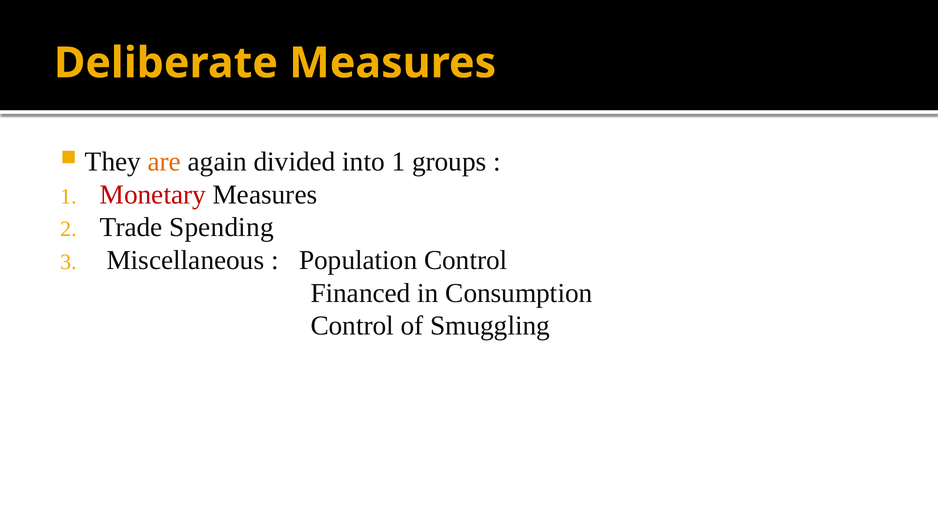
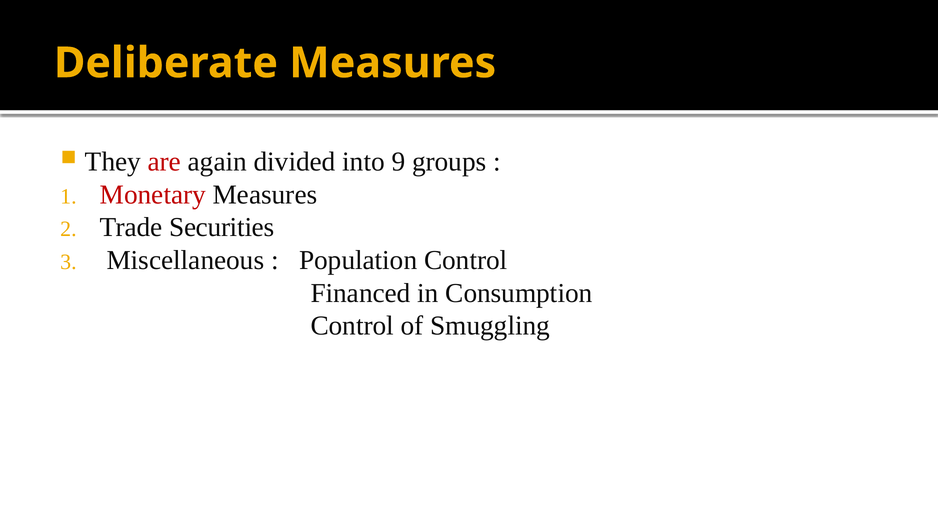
are colour: orange -> red
into 1: 1 -> 9
Spending: Spending -> Securities
